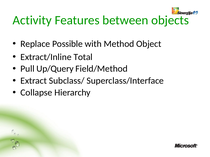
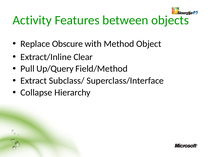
Possible: Possible -> Obscure
Total: Total -> Clear
